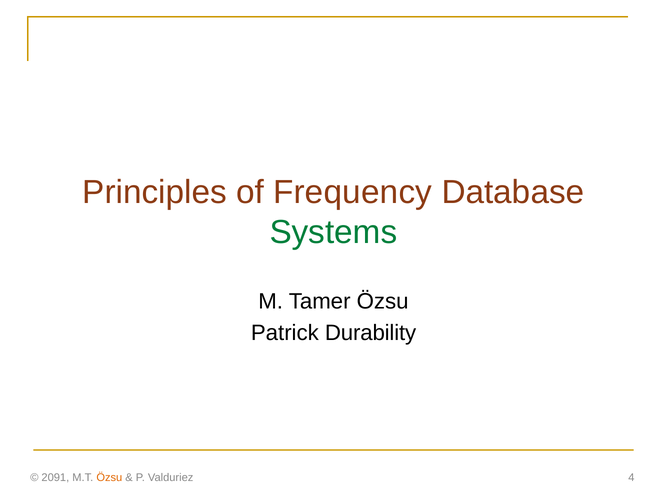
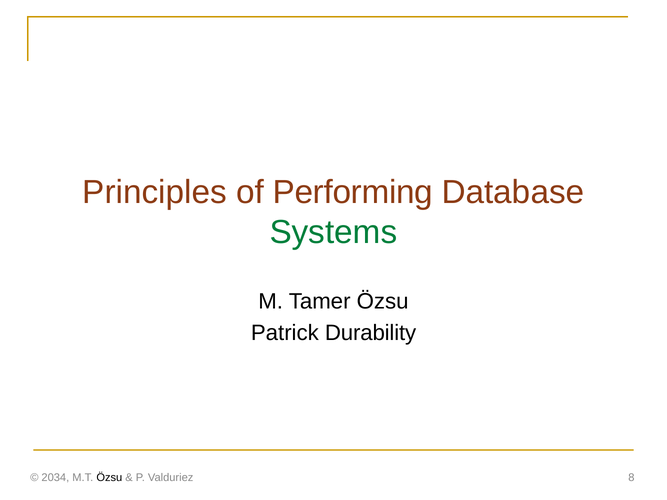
Frequency: Frequency -> Performing
2091: 2091 -> 2034
Özsu at (109, 478) colour: orange -> black
4: 4 -> 8
